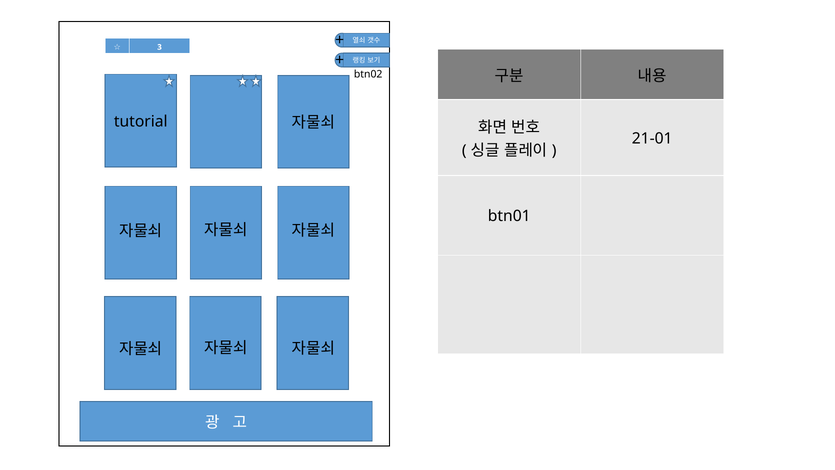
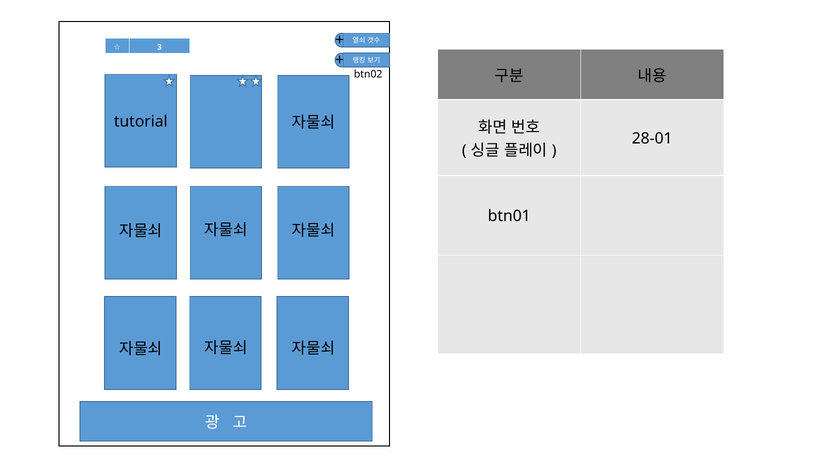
21-01: 21-01 -> 28-01
